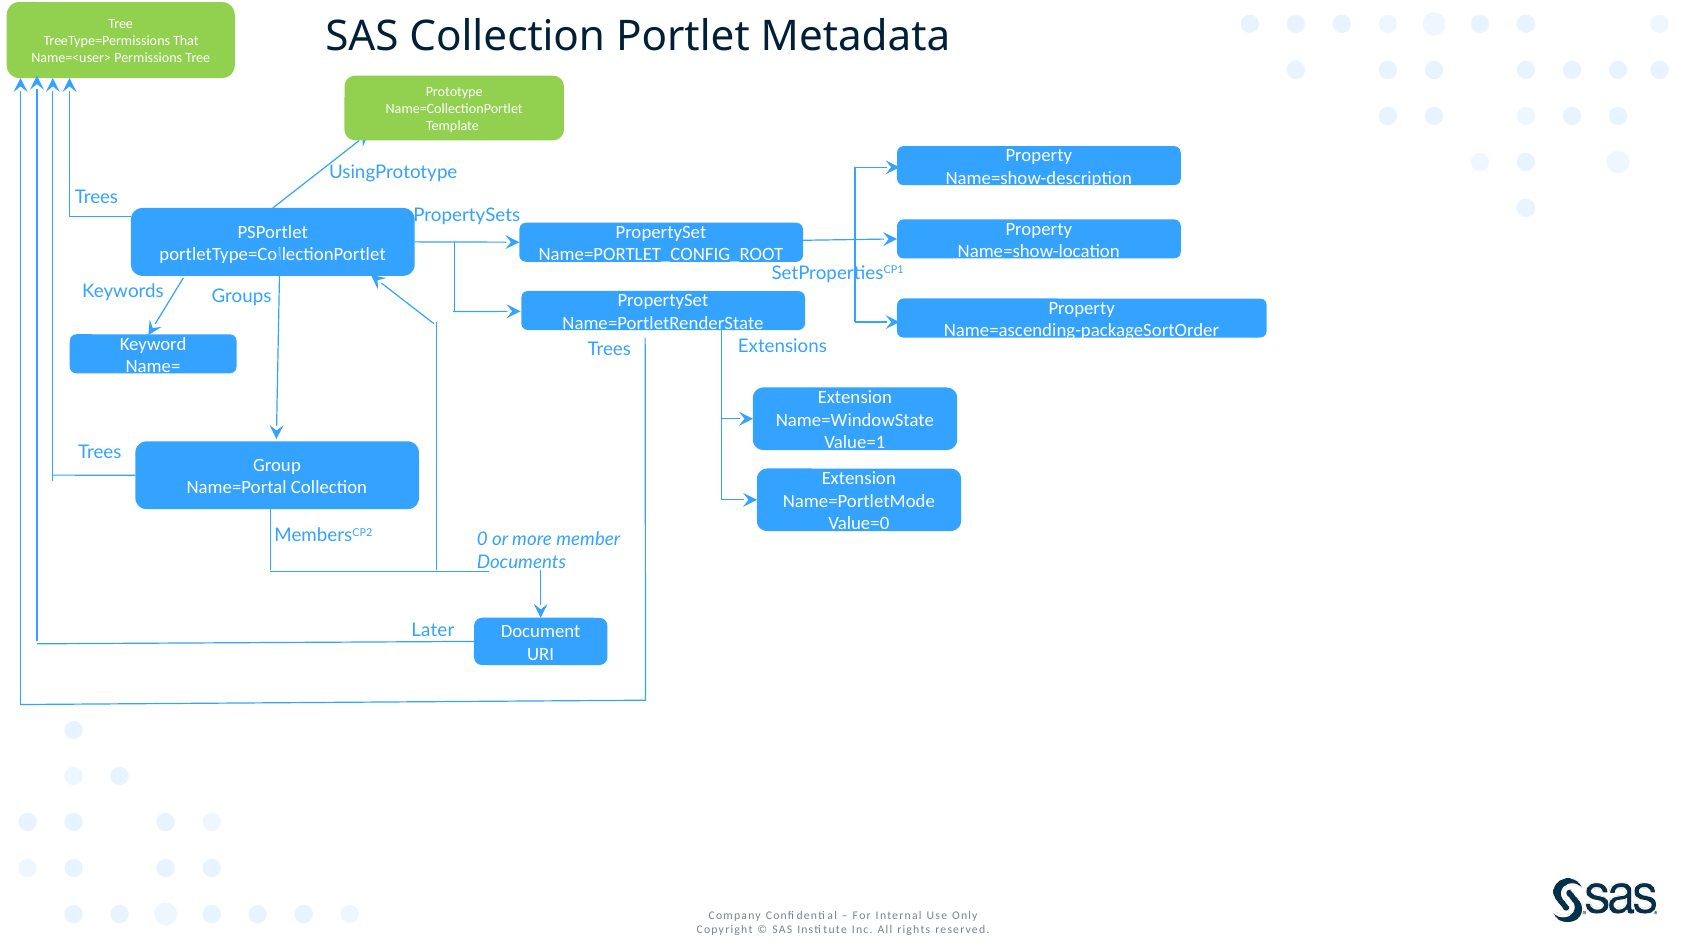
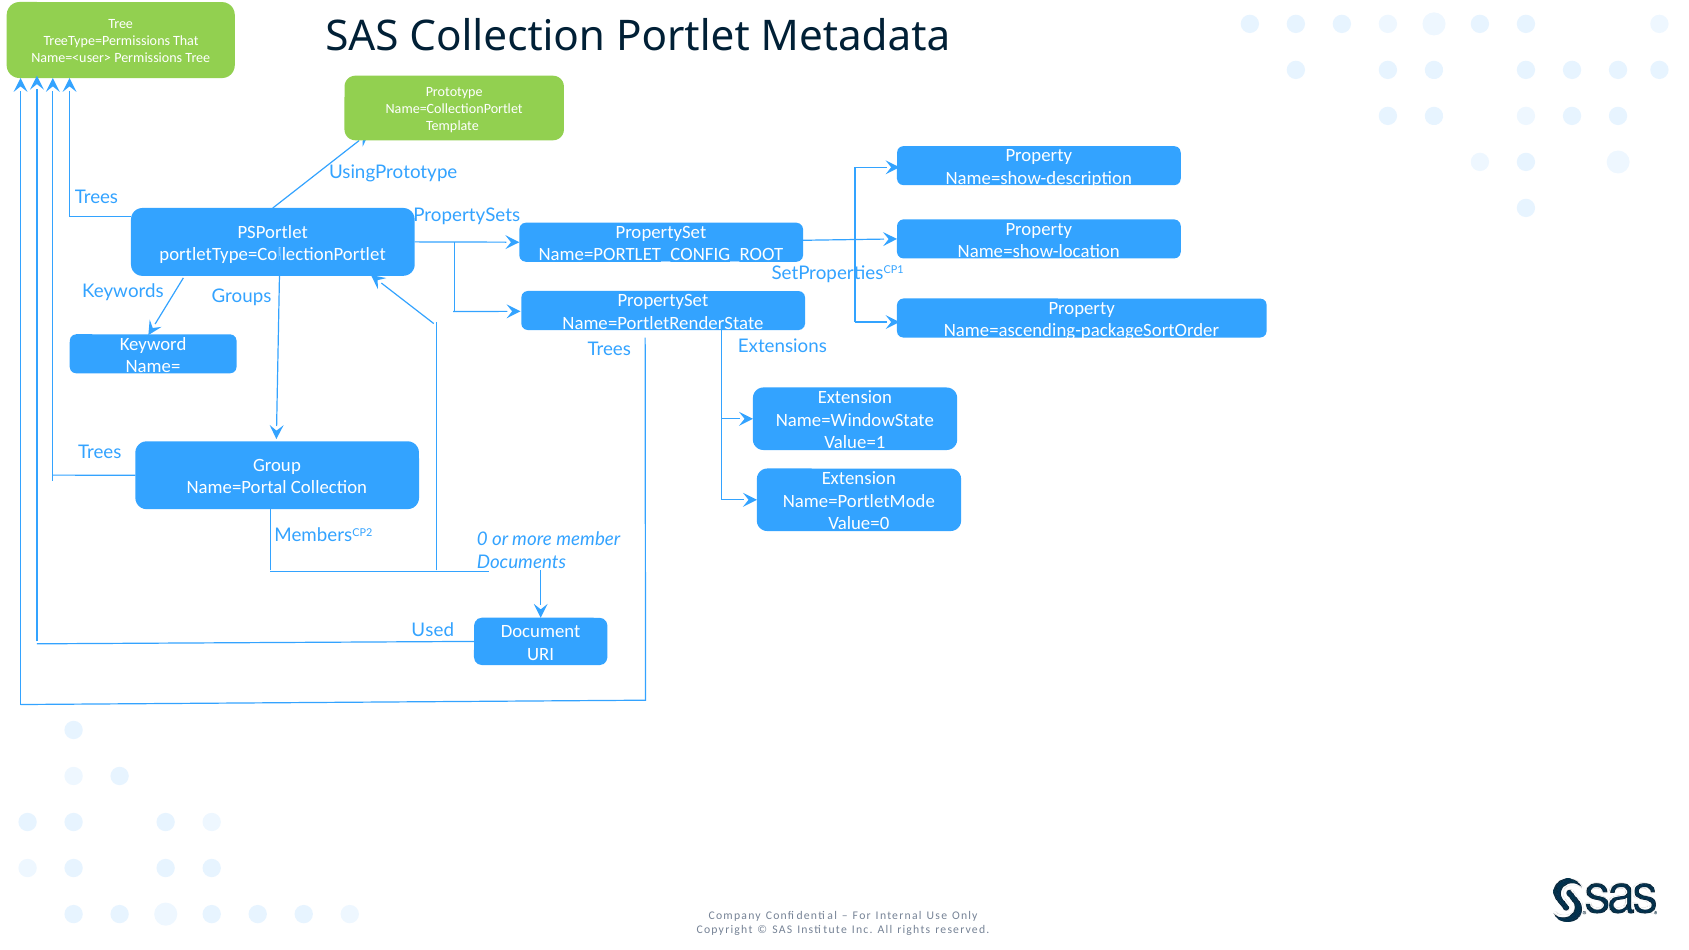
Later: Later -> Used
